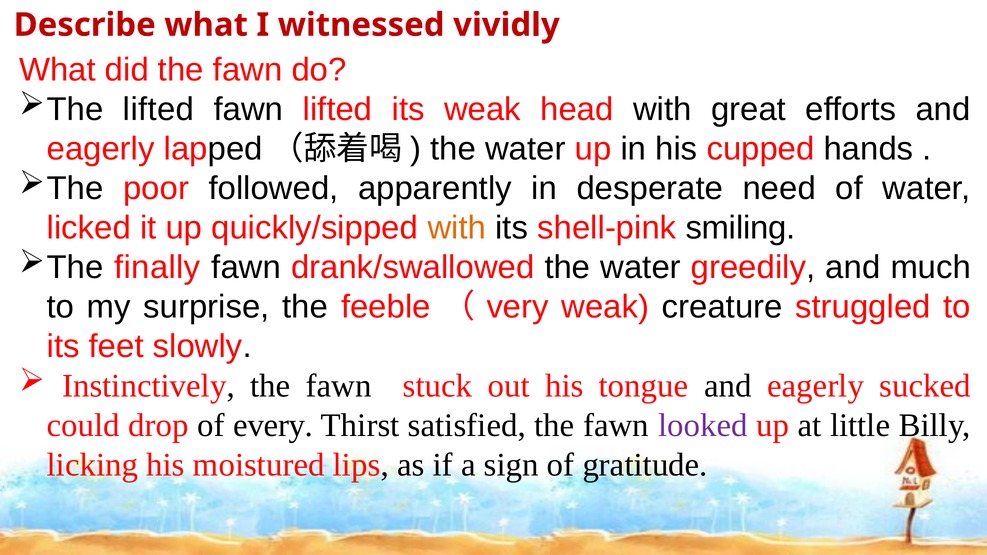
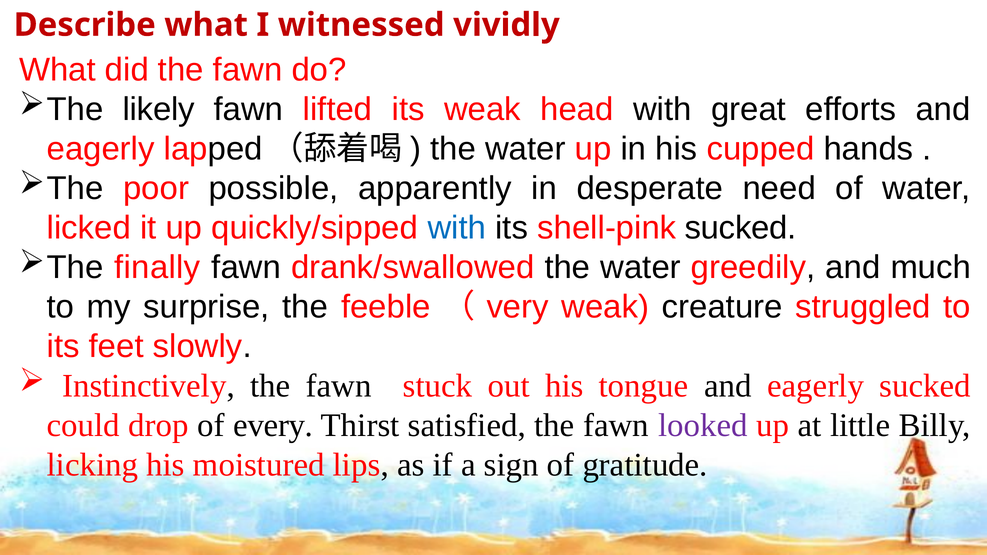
lifted at (158, 109): lifted -> likely
followed: followed -> possible
with at (457, 228) colour: orange -> blue
shell-pink smiling: smiling -> sucked
